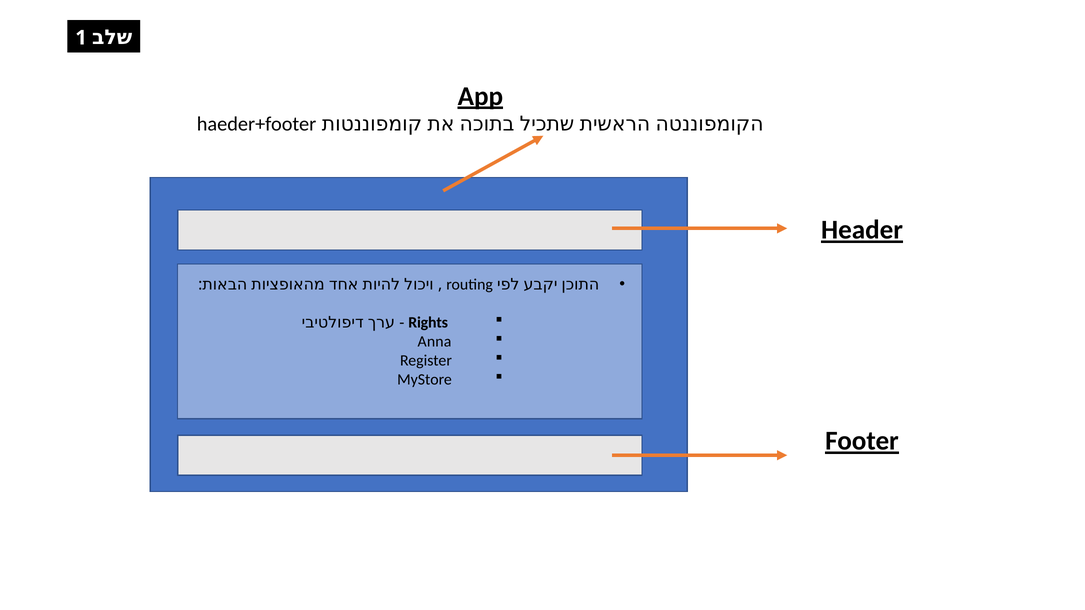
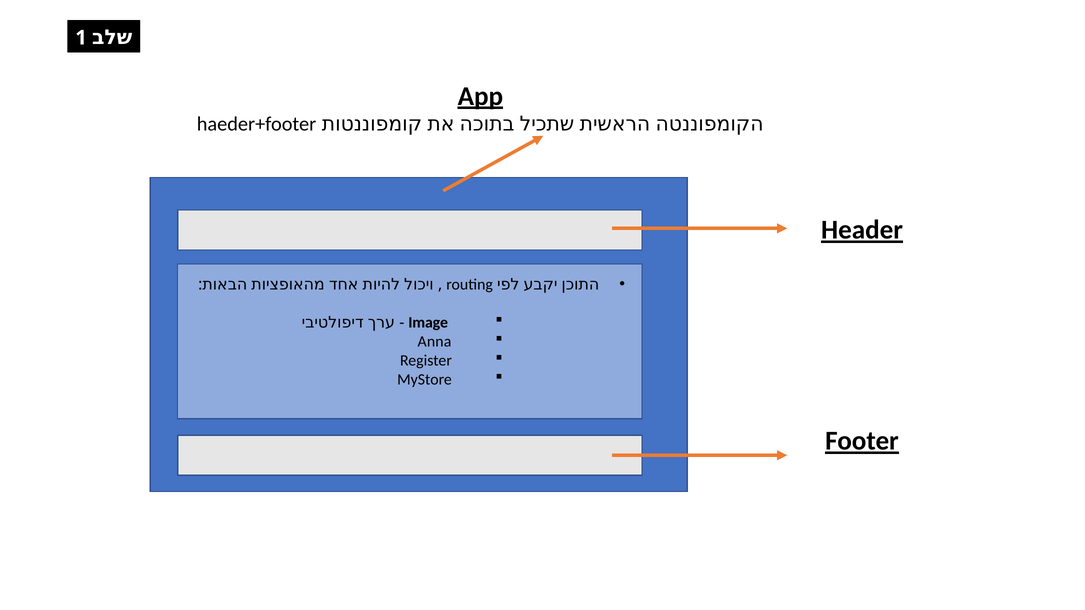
Rights: Rights -> Image
